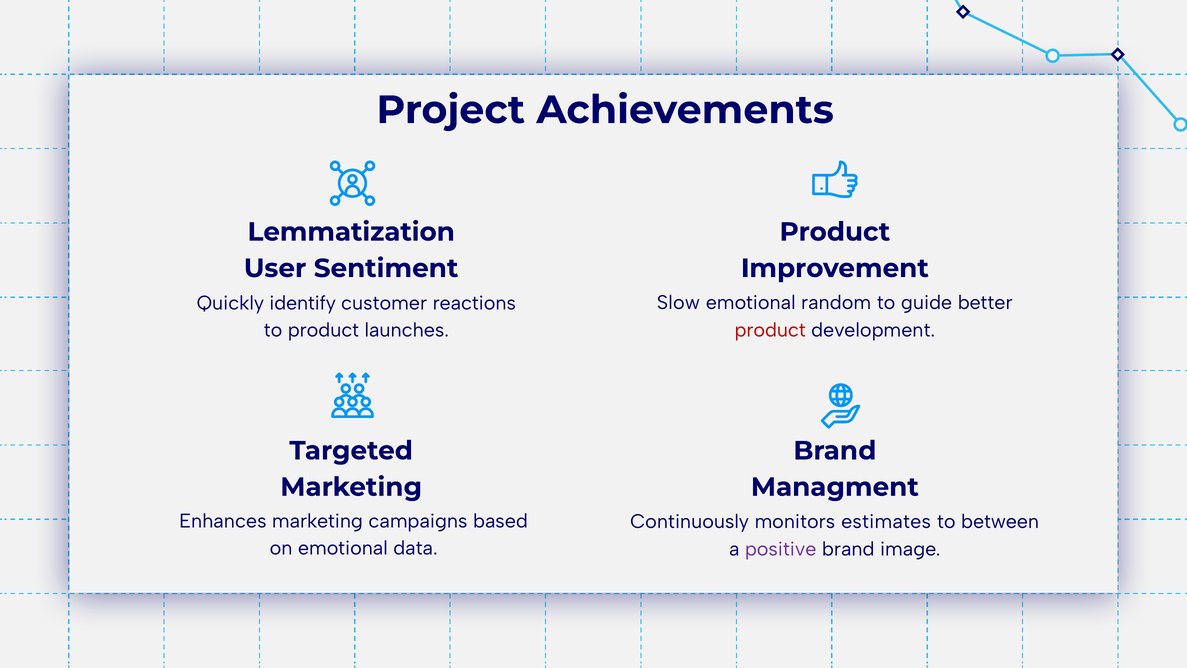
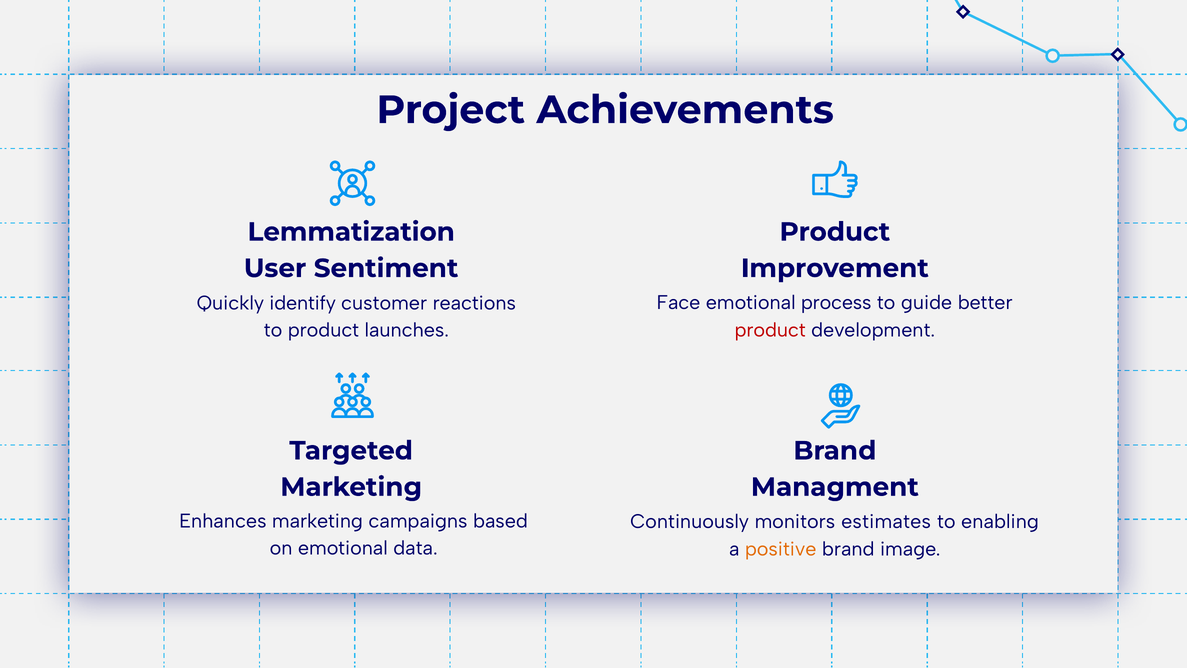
Slow: Slow -> Face
random: random -> process
between: between -> enabling
positive colour: purple -> orange
